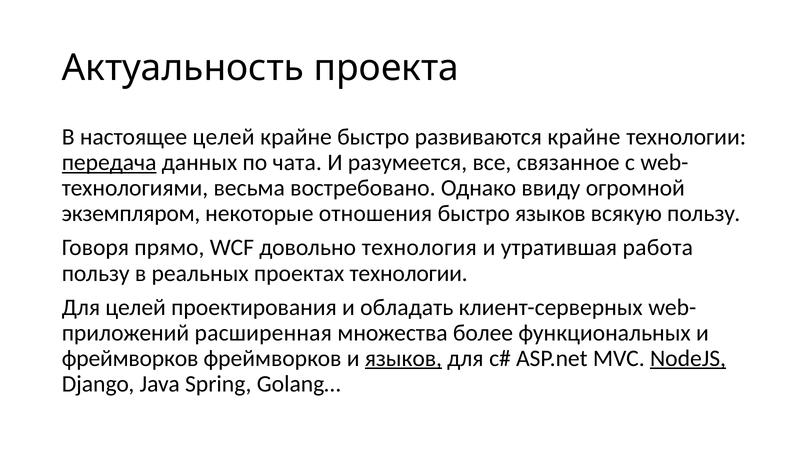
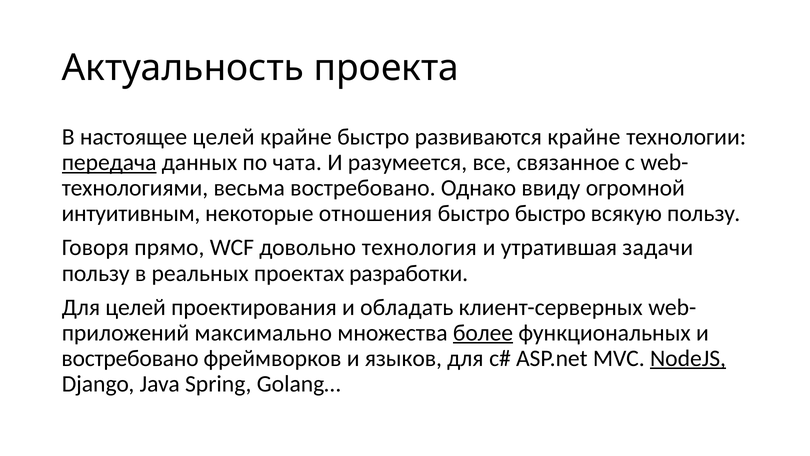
экземпляром: экземпляром -> интуитивным
быстро языков: языков -> быстро
работа: работа -> задачи
проектах технологии: технологии -> разработки
расширенная: расширенная -> максимально
более underline: none -> present
фреймворков at (130, 358): фреймворков -> востребовано
языков at (403, 358) underline: present -> none
